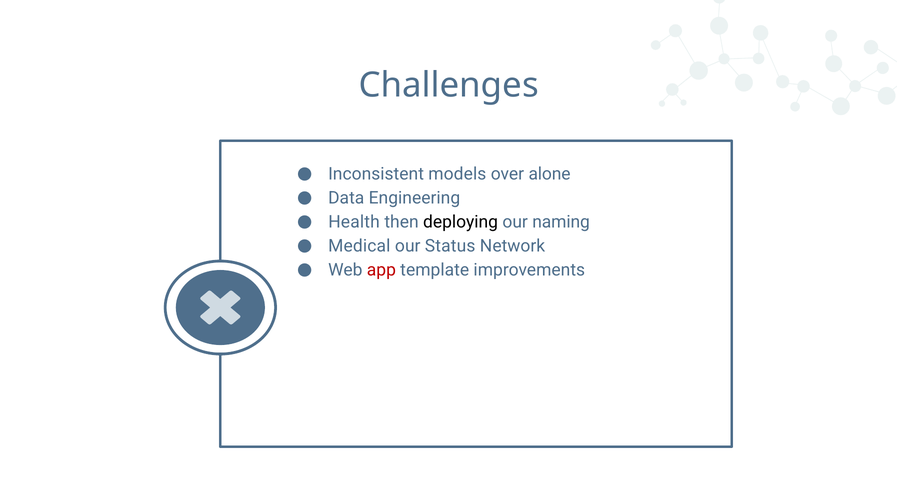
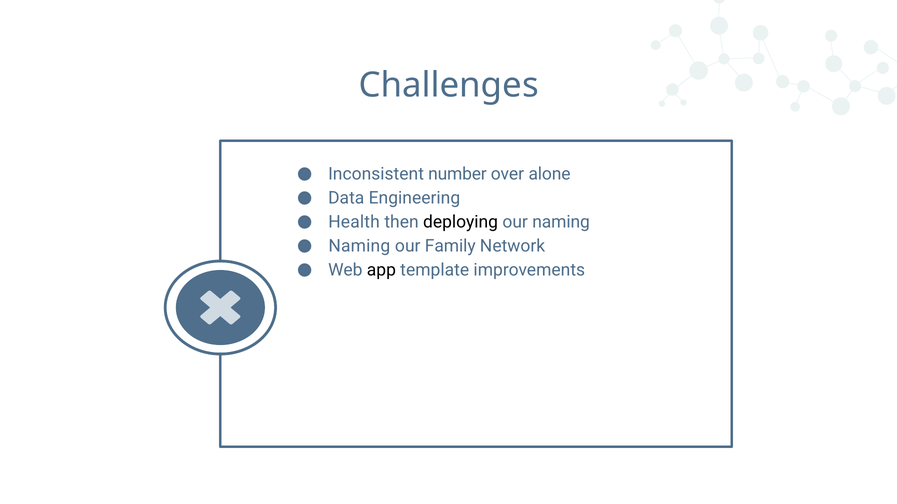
models: models -> number
Medical at (359, 246): Medical -> Naming
Status: Status -> Family
app colour: red -> black
